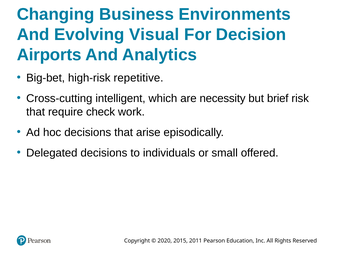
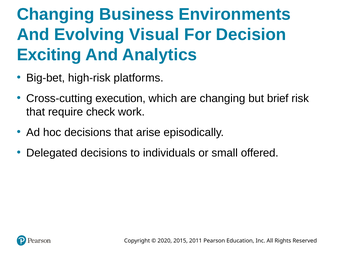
Airports: Airports -> Exciting
repetitive: repetitive -> platforms
intelligent: intelligent -> execution
are necessity: necessity -> changing
